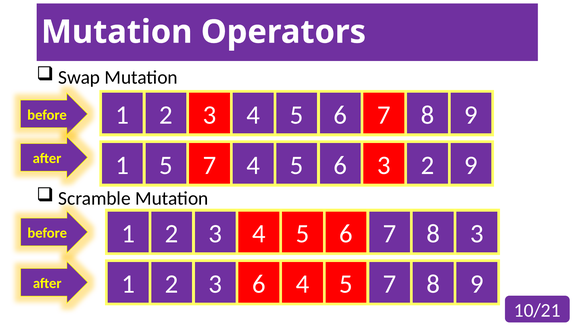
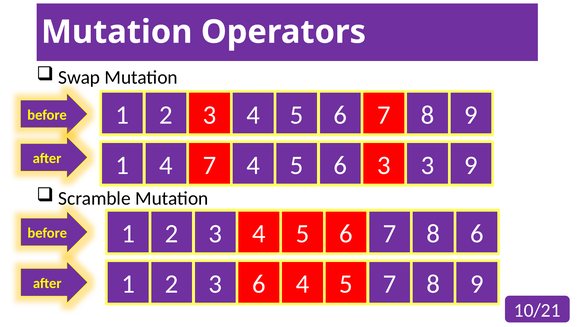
1 5: 5 -> 4
3 2: 2 -> 3
8 3: 3 -> 6
